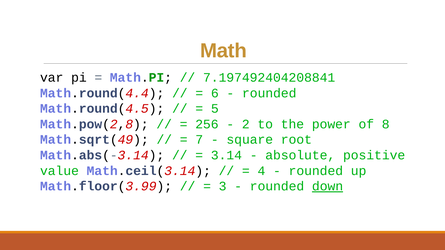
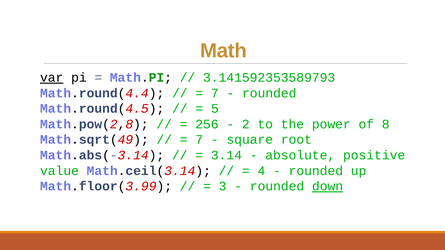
var underline: none -> present
7.197492404208841: 7.197492404208841 -> 3.141592353589793
6 at (215, 93): 6 -> 7
